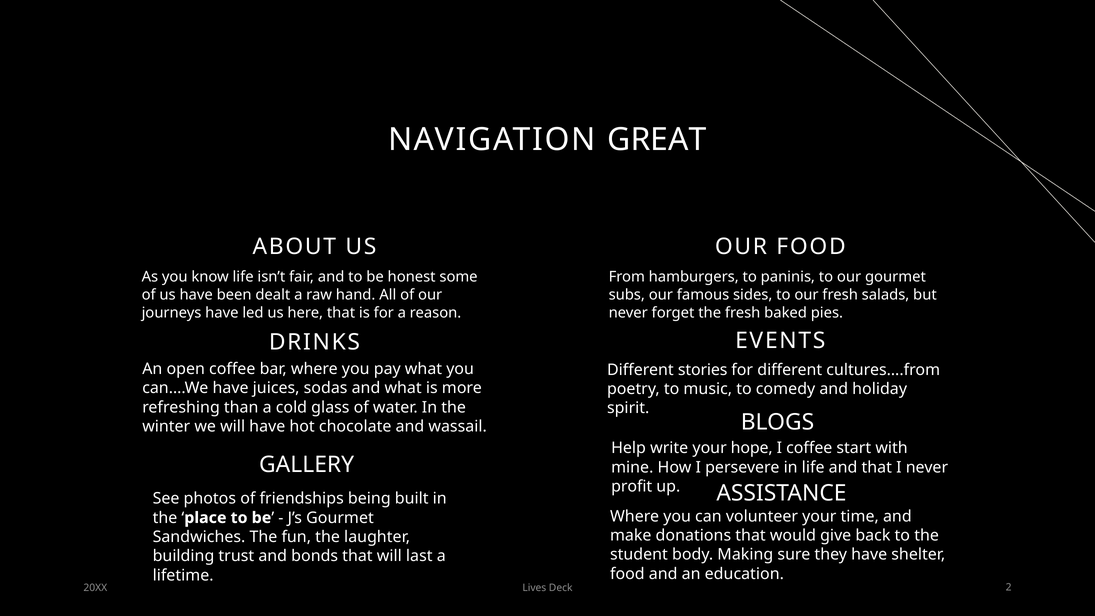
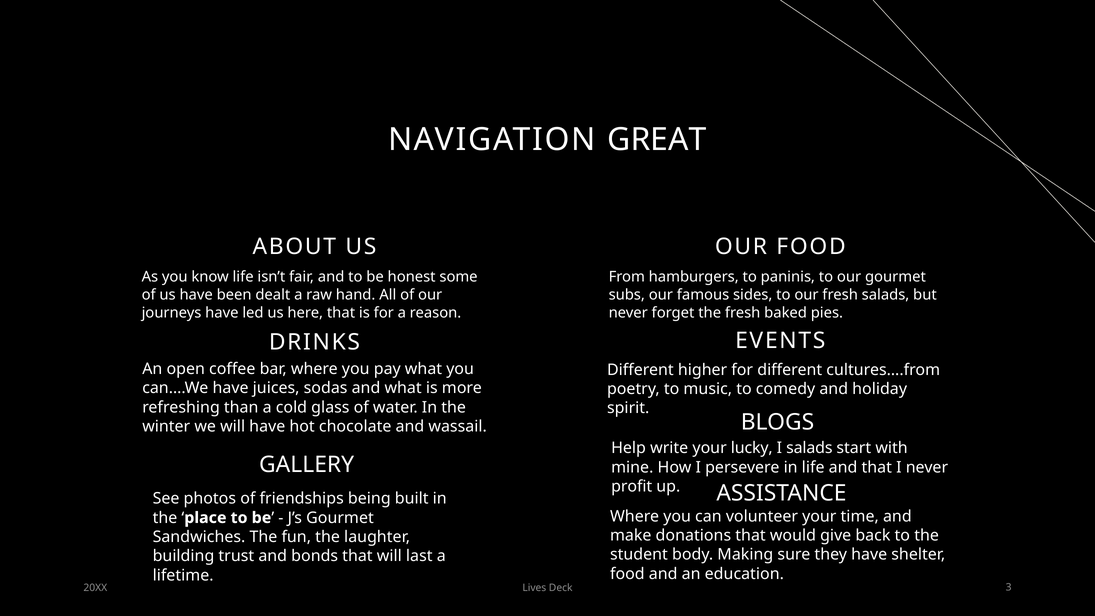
stories: stories -> higher
hope: hope -> lucky
I coffee: coffee -> salads
2: 2 -> 3
